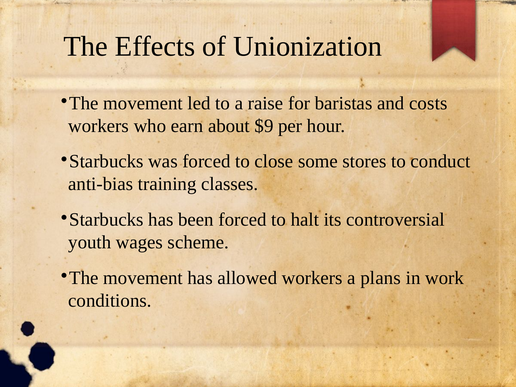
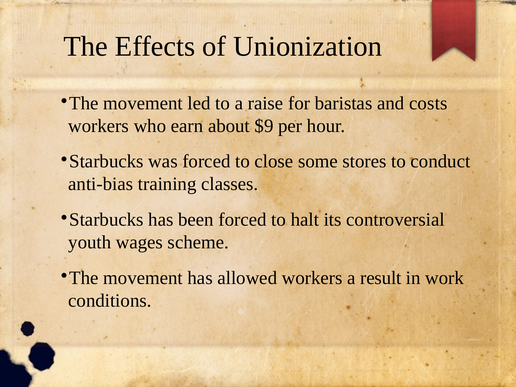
plans: plans -> result
